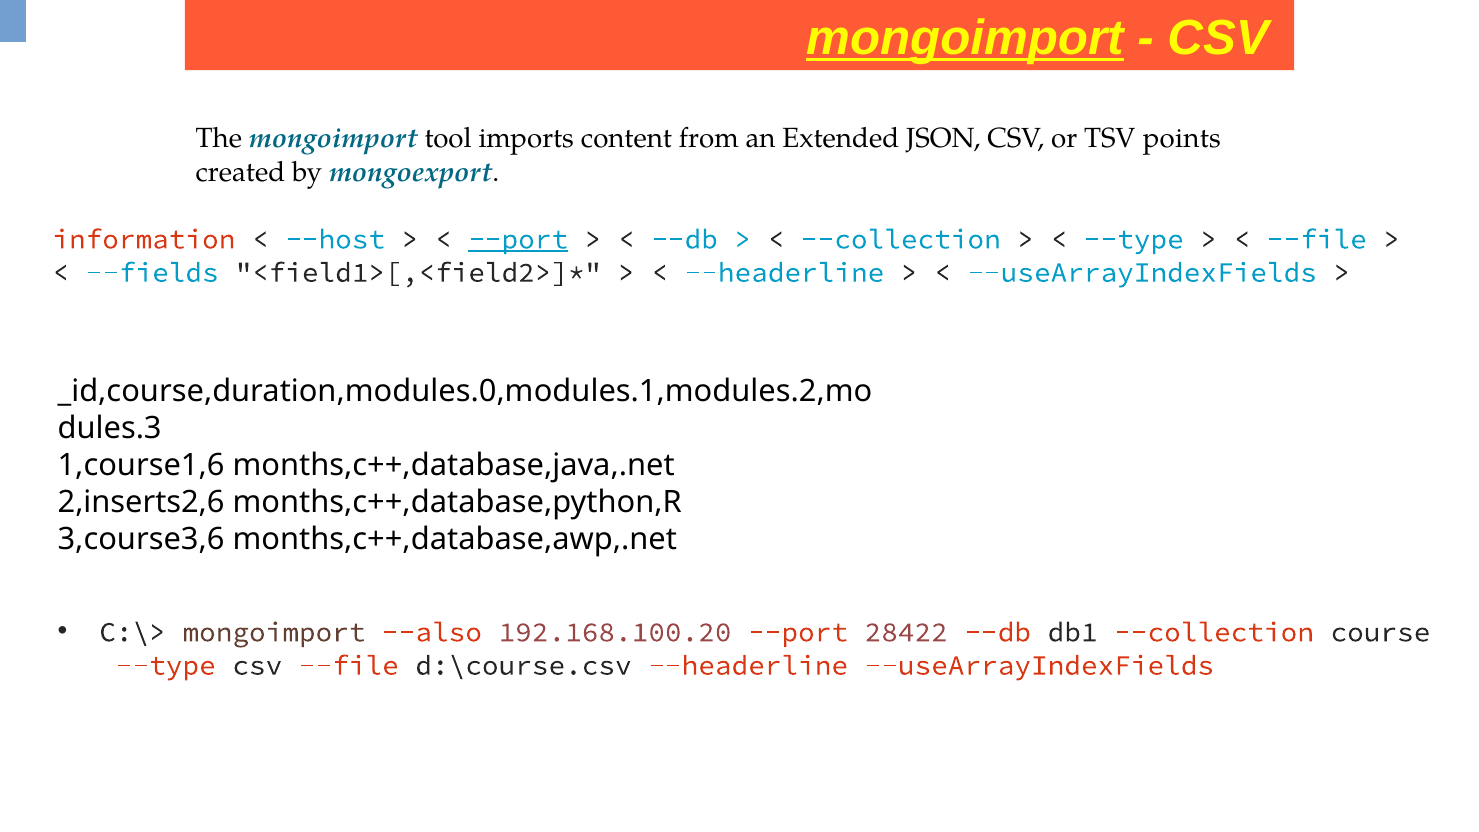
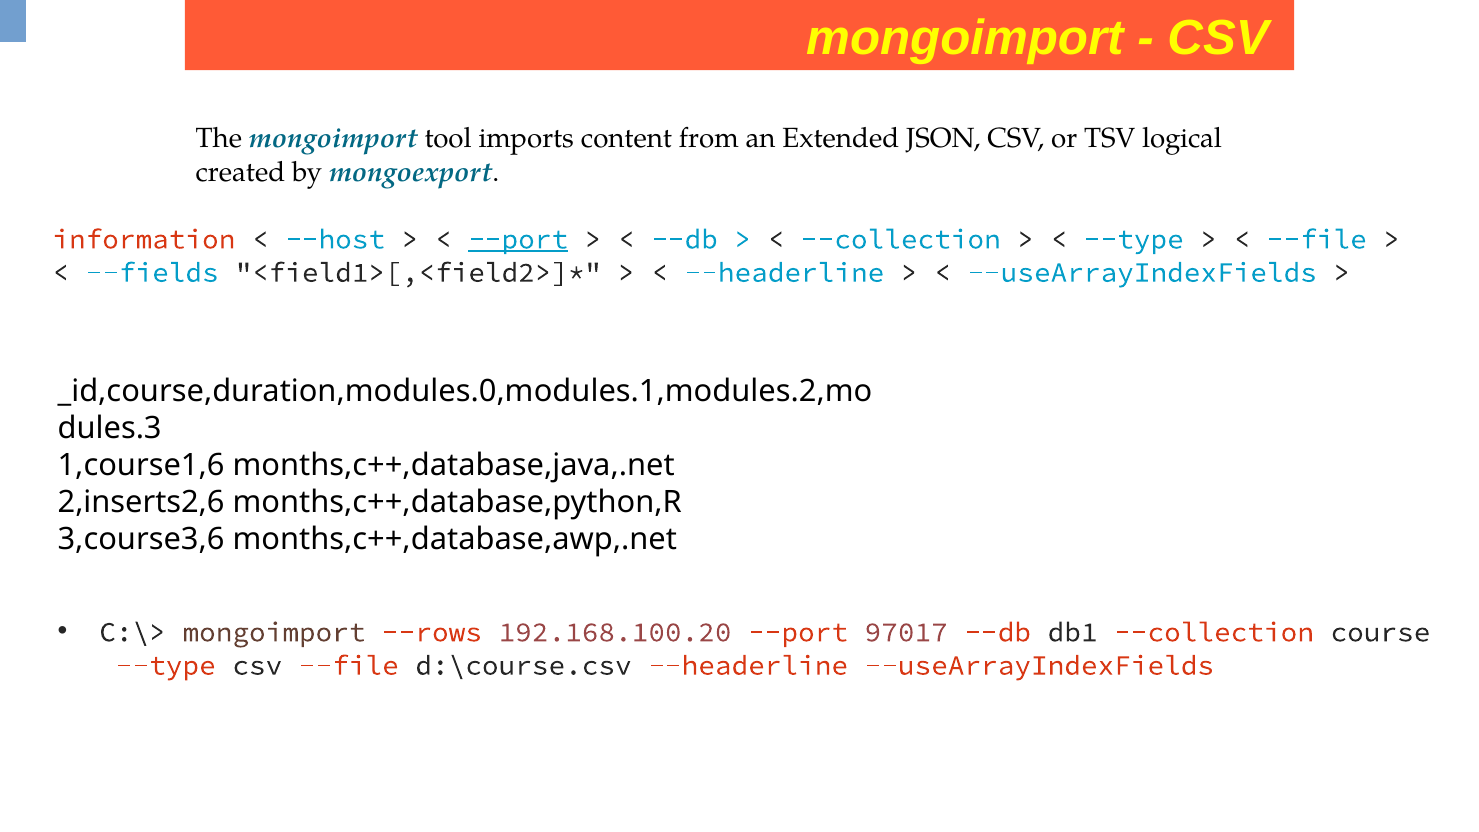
mongoimport at (965, 38) underline: present -> none
points: points -> logical
--also: --also -> --rows
28422: 28422 -> 97017
